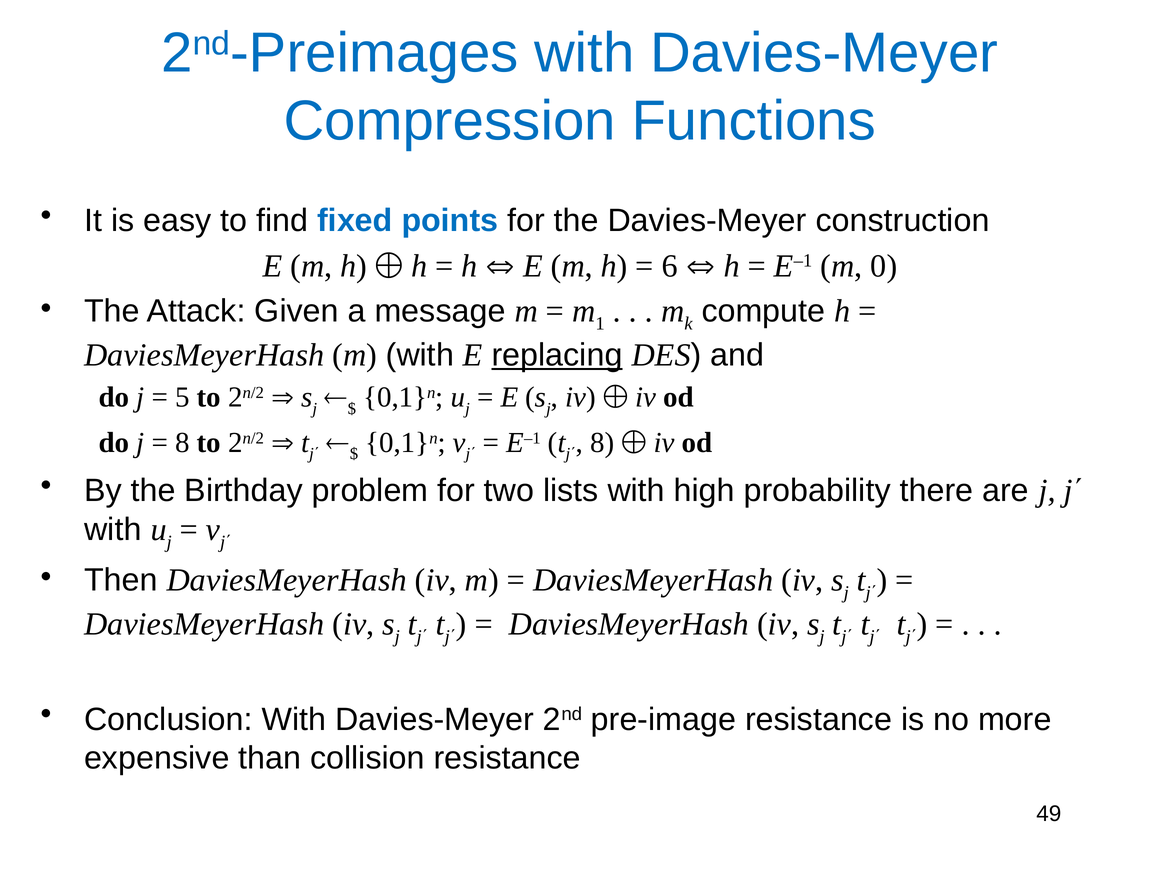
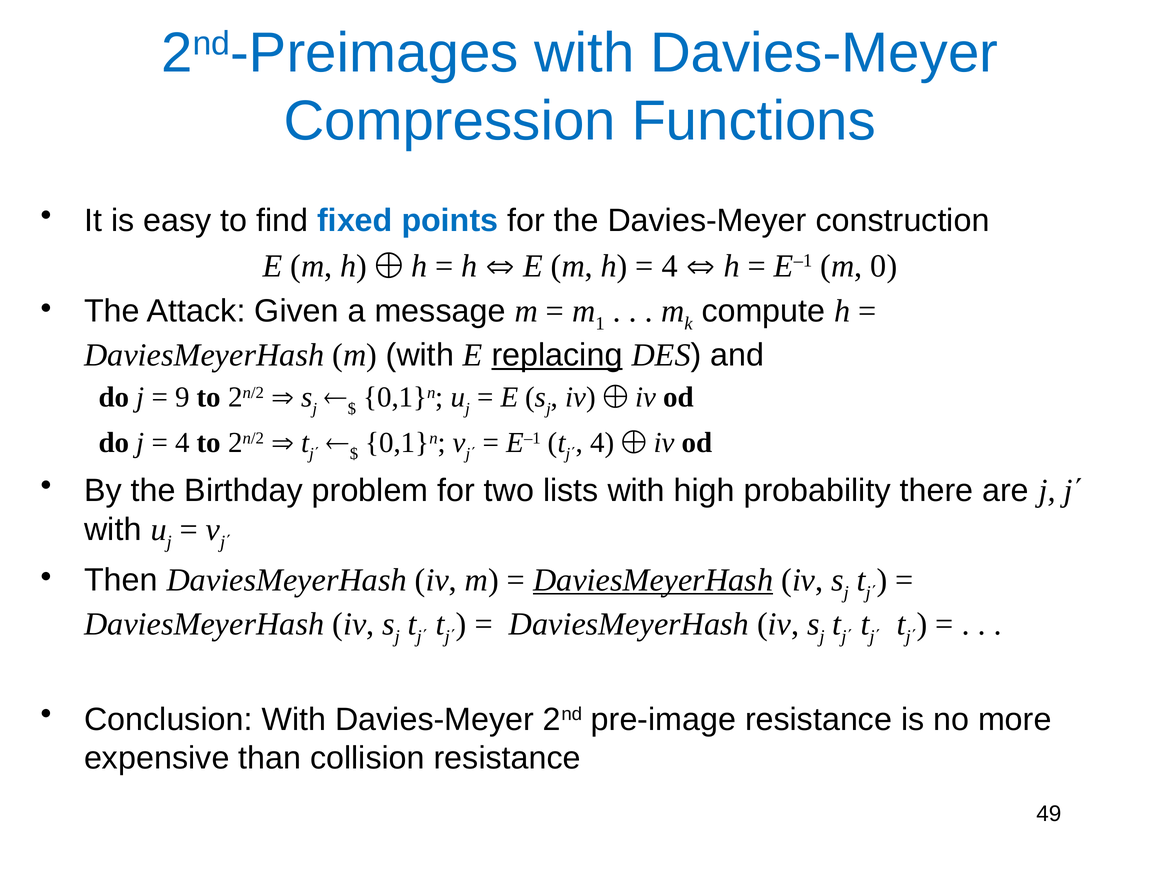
6 at (670, 266): 6 -> 4
5: 5 -> 9
8 at (182, 443): 8 -> 4
8 at (602, 443): 8 -> 4
DaviesMeyerHash at (653, 580) underline: none -> present
